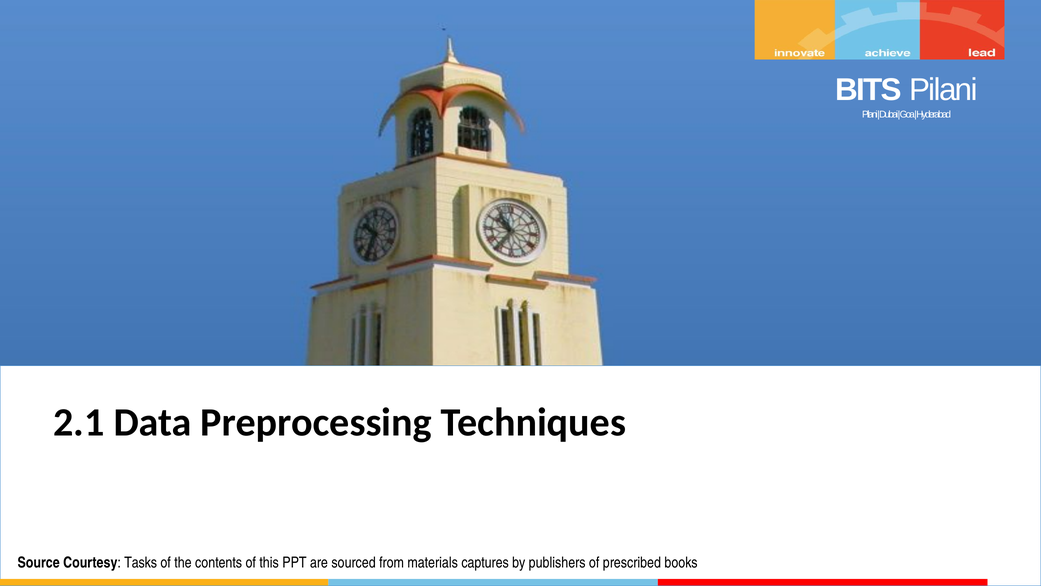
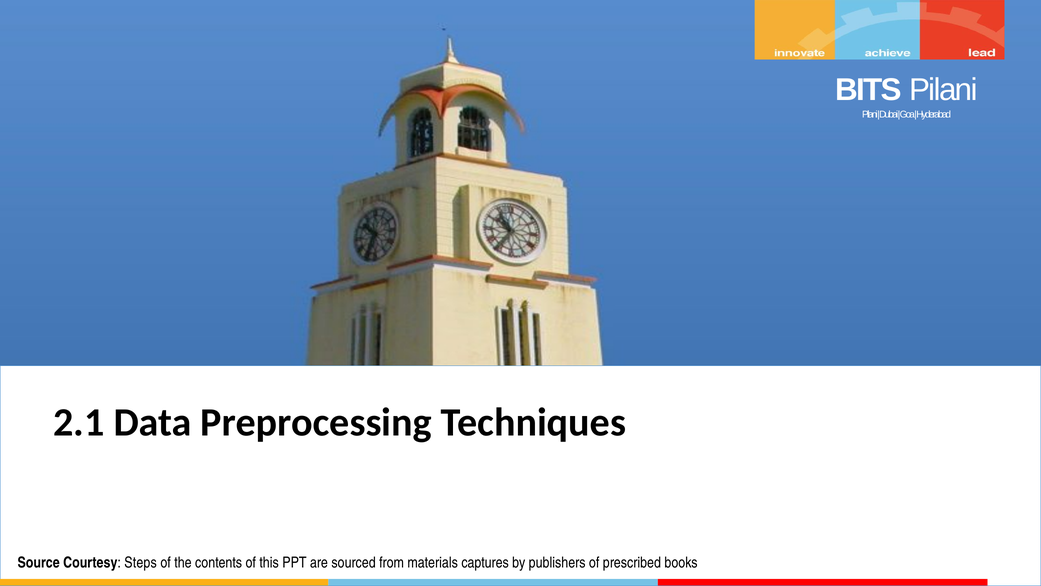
Tasks: Tasks -> Steps
